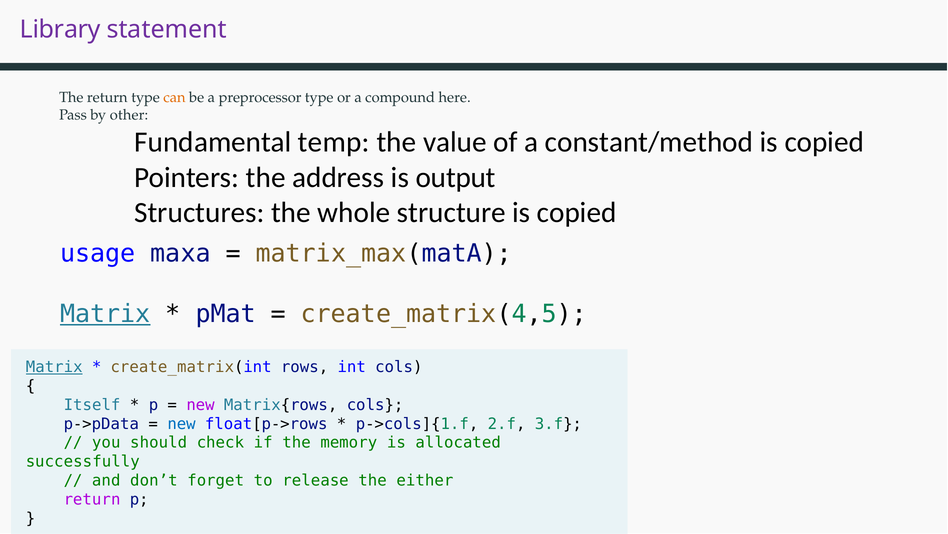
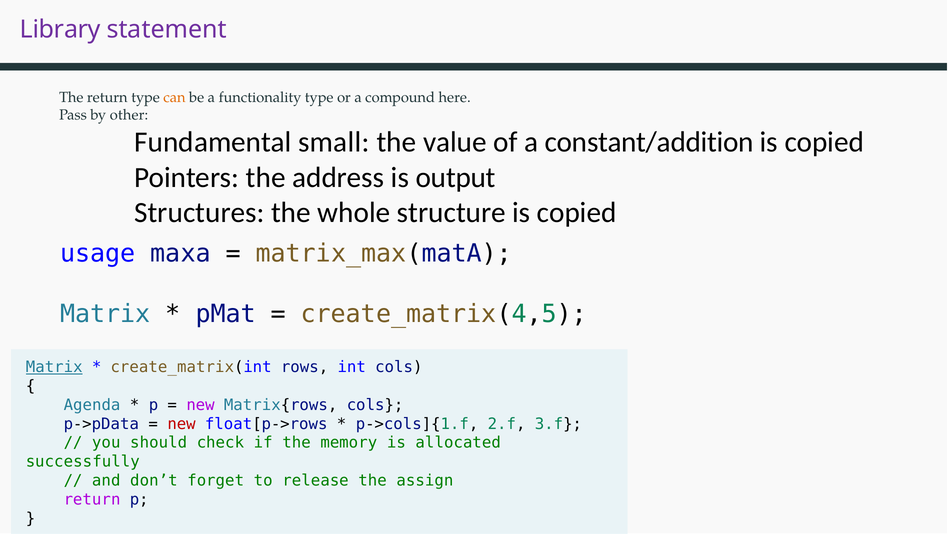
preprocessor: preprocessor -> functionality
temp: temp -> small
constant/method: constant/method -> constant/addition
Matrix at (105, 313) underline: present -> none
Itself: Itself -> Agenda
new at (182, 423) colour: blue -> red
either: either -> assign
